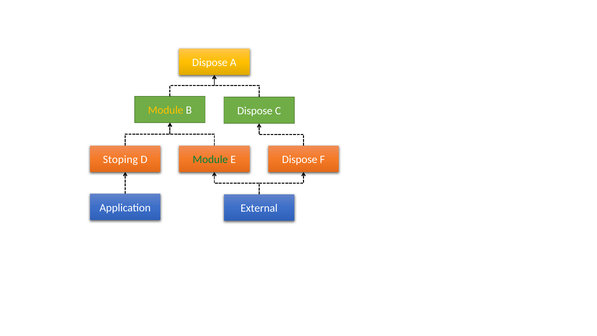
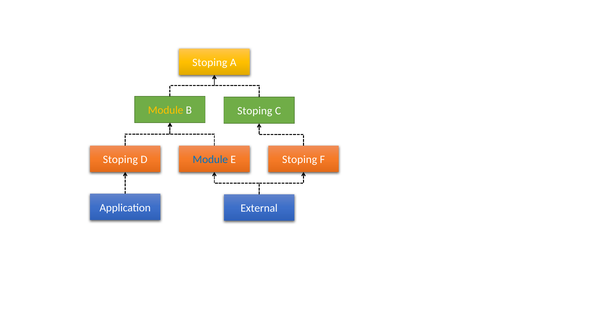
Dispose at (210, 62): Dispose -> Stoping
B Dispose: Dispose -> Stoping
Module at (210, 160) colour: green -> blue
D Dispose: Dispose -> Stoping
